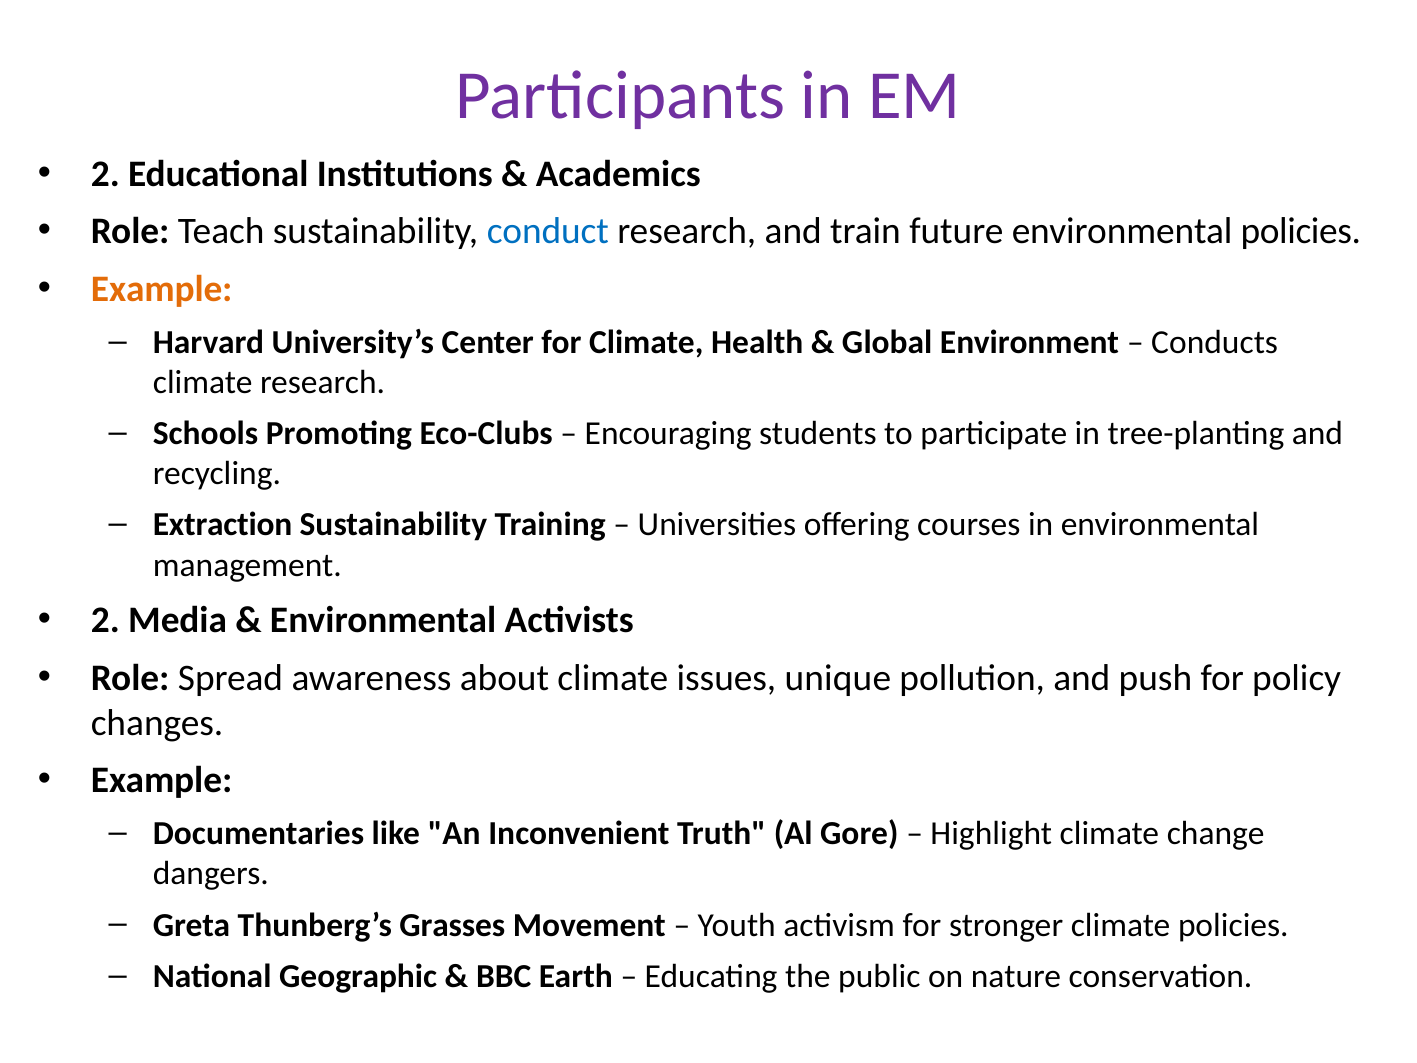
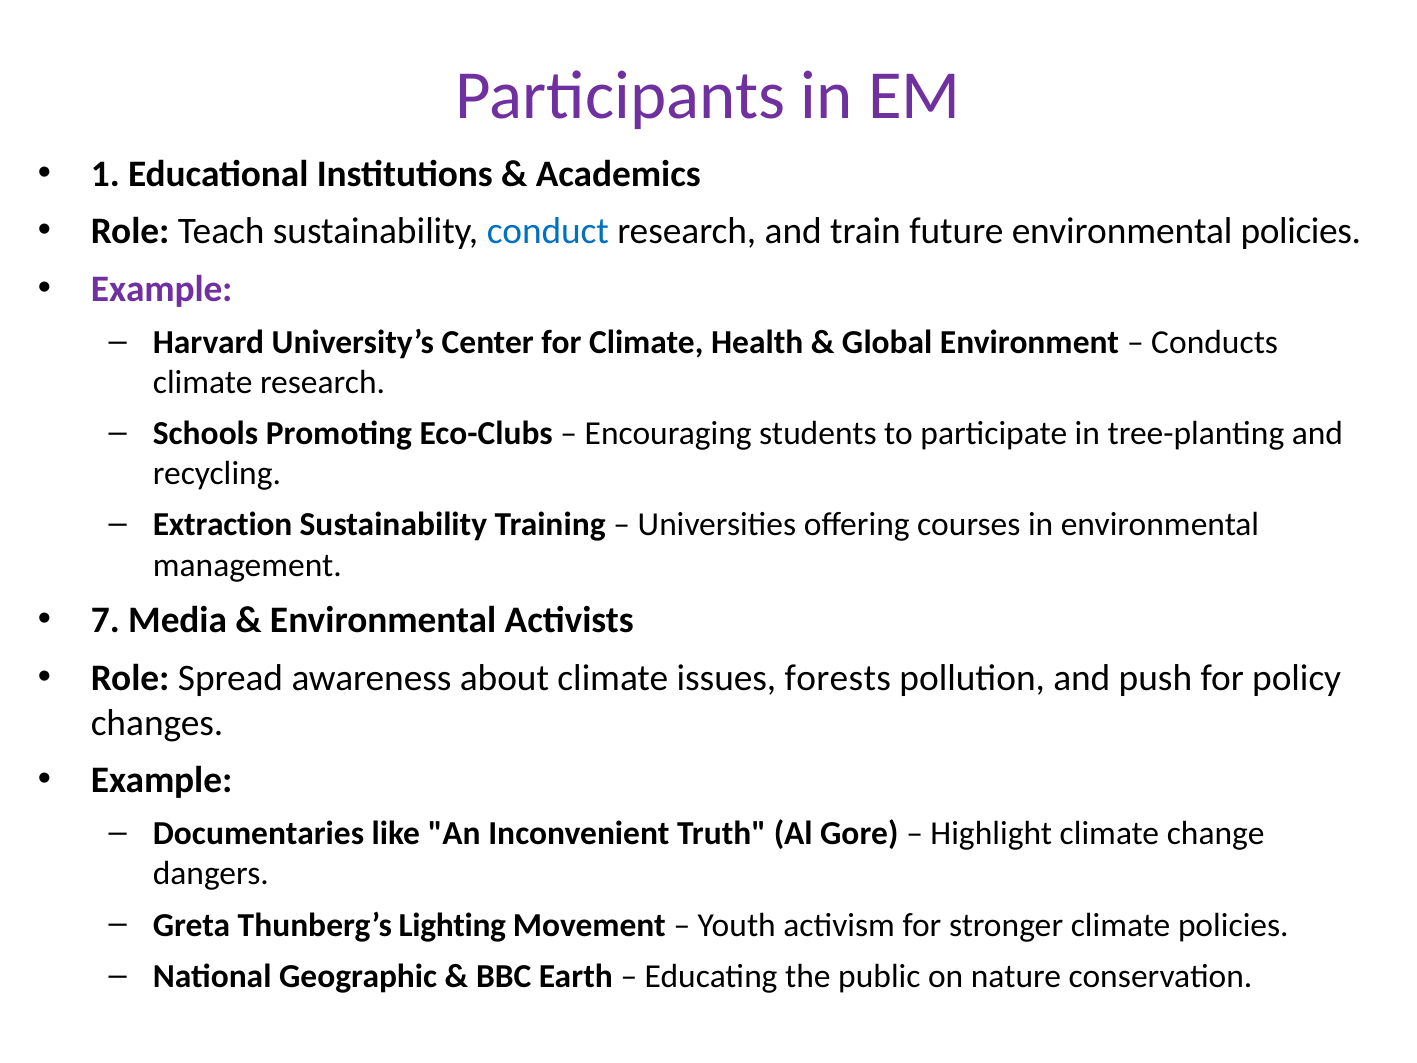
2 at (105, 174): 2 -> 1
Example at (162, 289) colour: orange -> purple
2 at (105, 620): 2 -> 7
unique: unique -> forests
Grasses: Grasses -> Lighting
